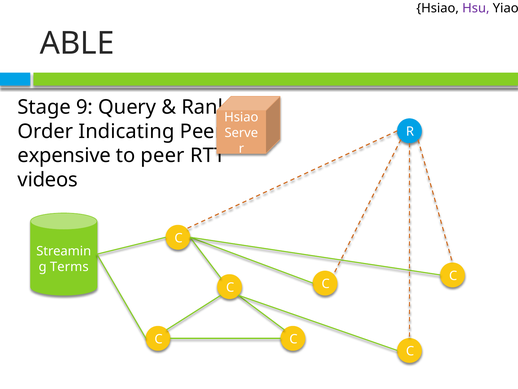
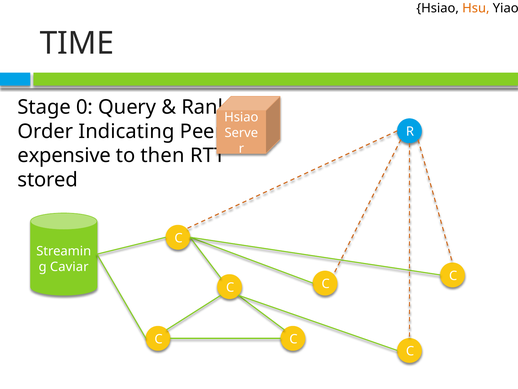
Hsu colour: purple -> orange
ABLE: ABLE -> TIME
9: 9 -> 0
peer: peer -> then
videos: videos -> stored
Terms: Terms -> Caviar
